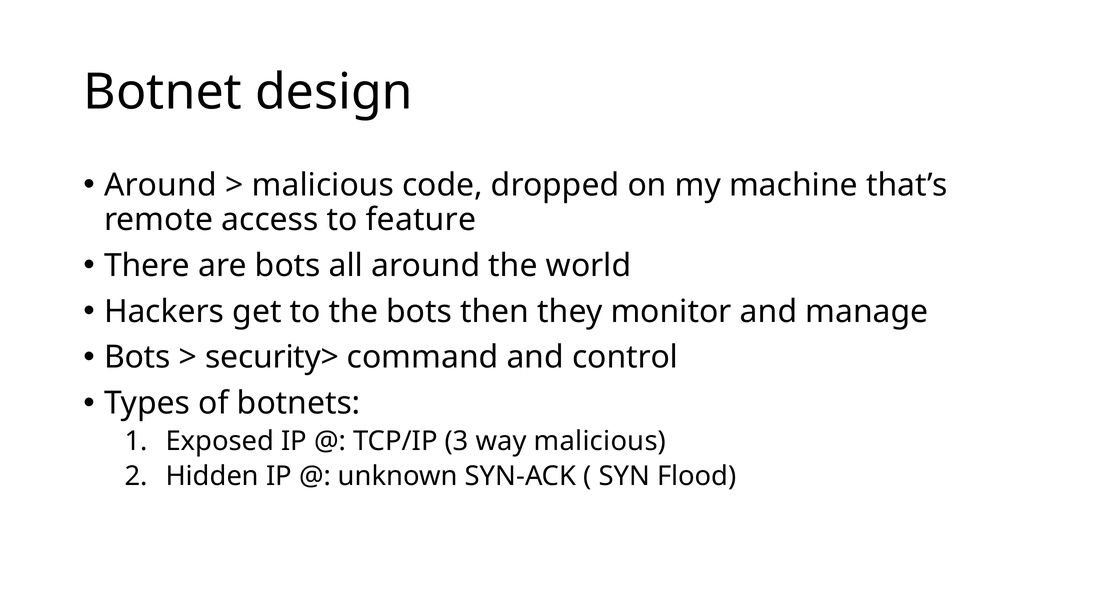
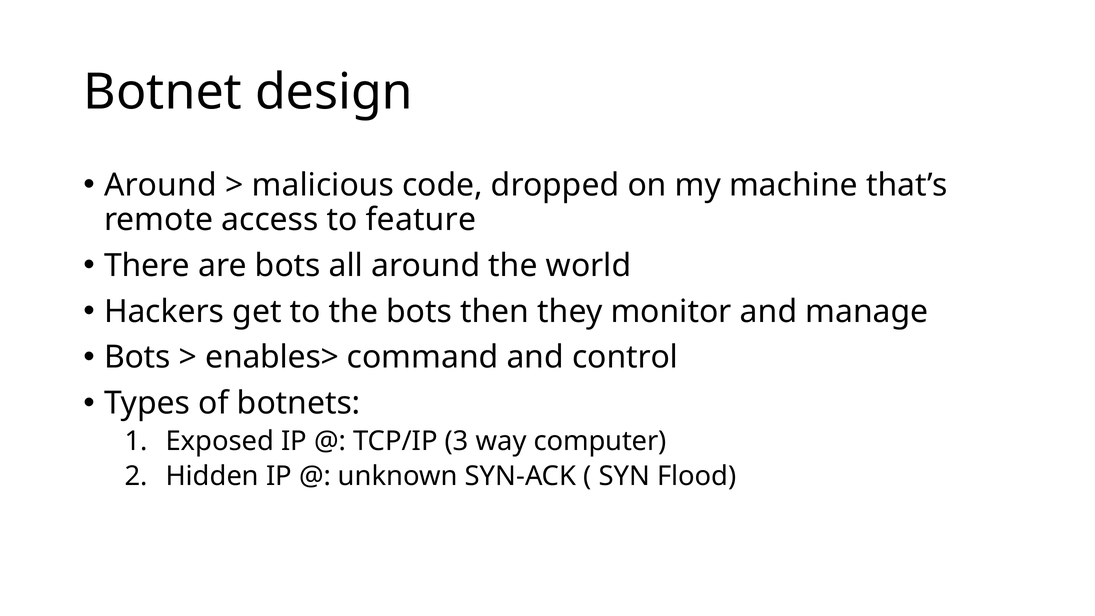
security>: security> -> enables>
way malicious: malicious -> computer
